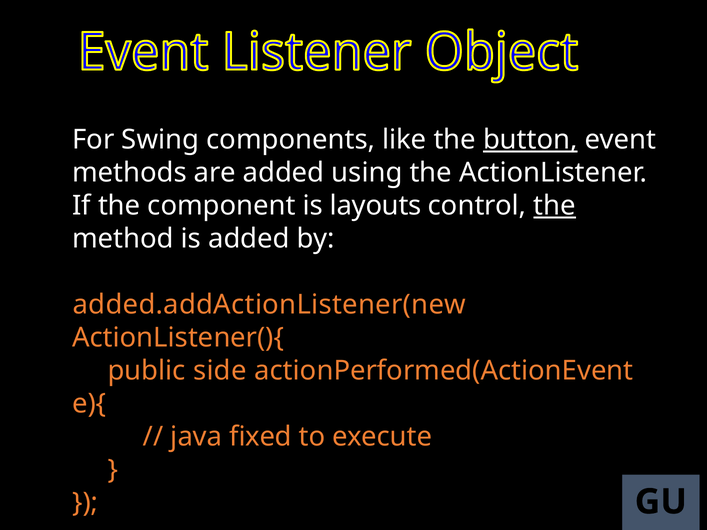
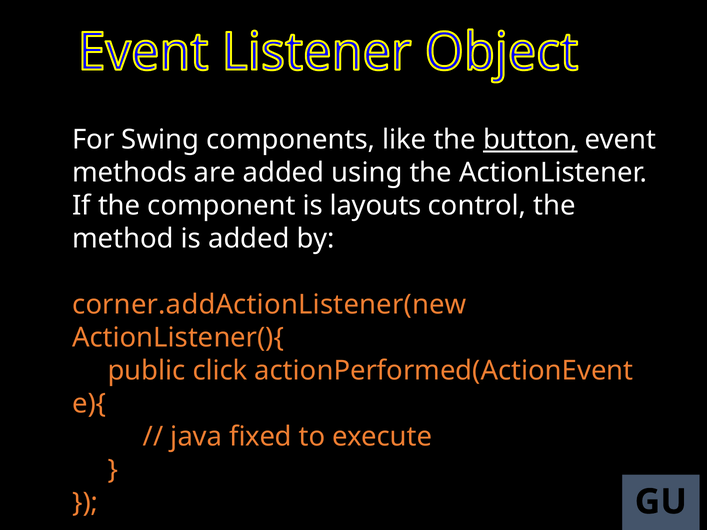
the at (555, 206) underline: present -> none
added.addActionListener(new: added.addActionListener(new -> corner.addActionListener(new
side: side -> click
